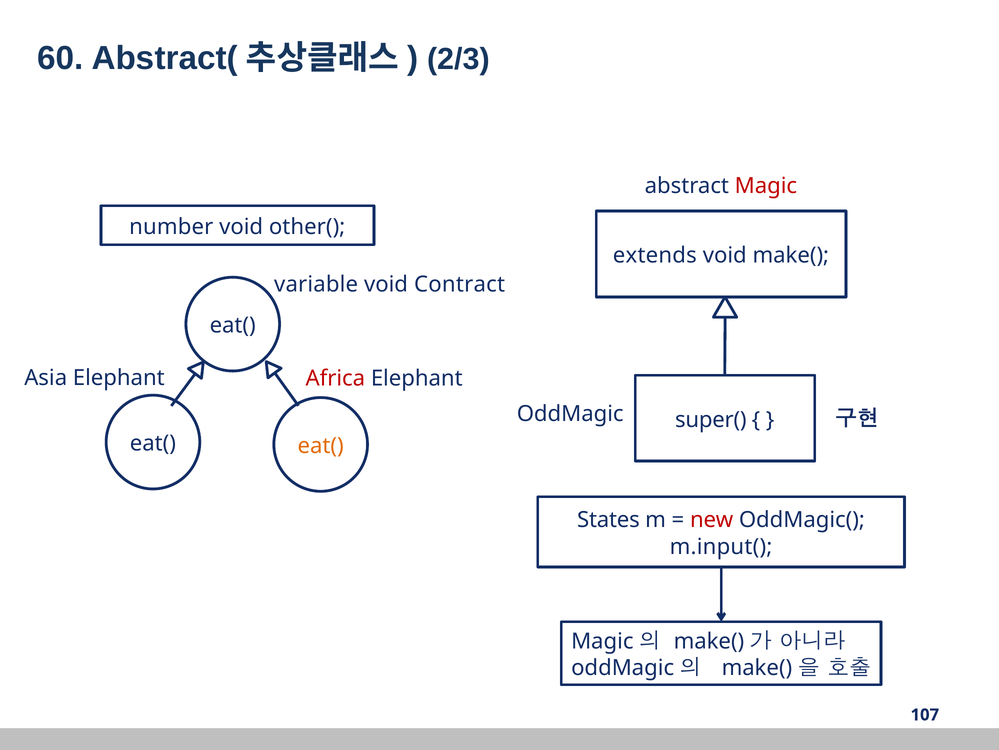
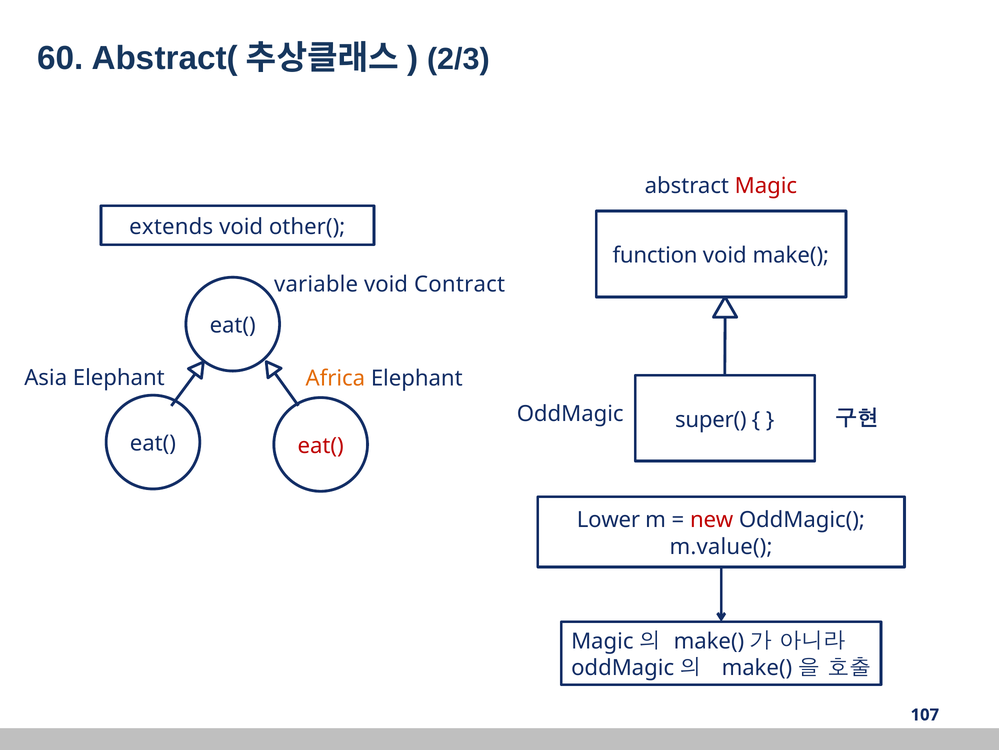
number: number -> extends
extends: extends -> function
Africa colour: red -> orange
eat( at (321, 445) colour: orange -> red
States: States -> Lower
m.input(: m.input( -> m.value(
